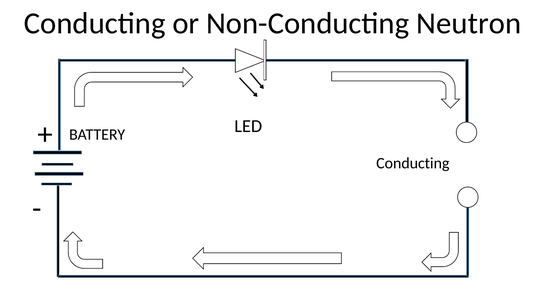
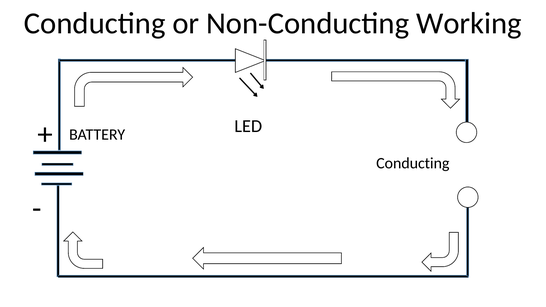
Neutron: Neutron -> Working
